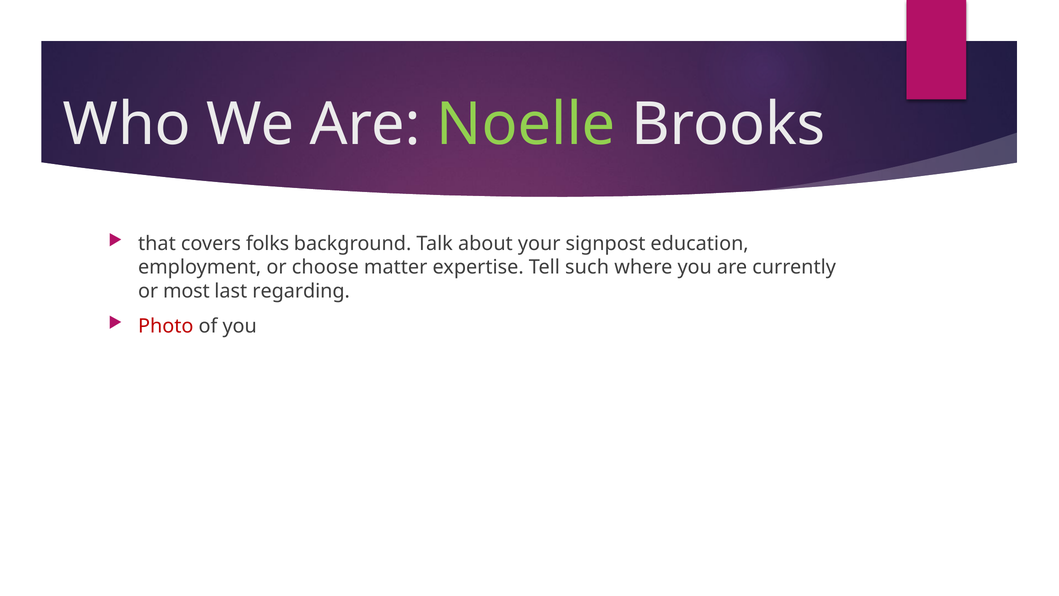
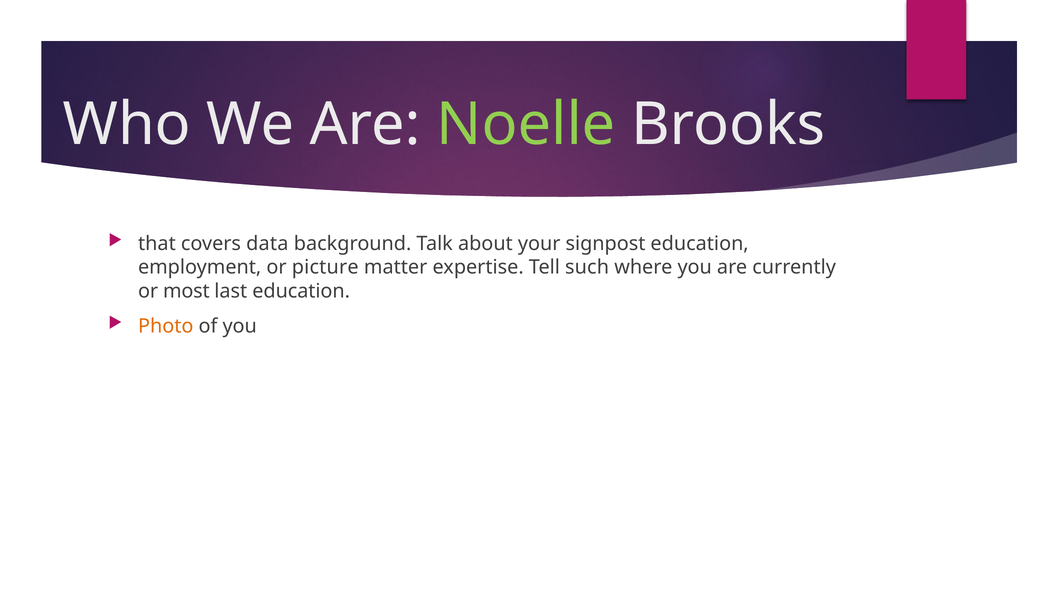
folks: folks -> data
choose: choose -> picture
last regarding: regarding -> education
Photo colour: red -> orange
